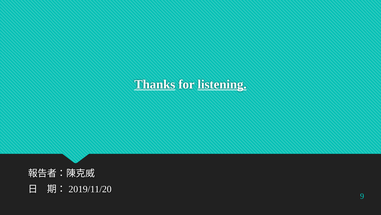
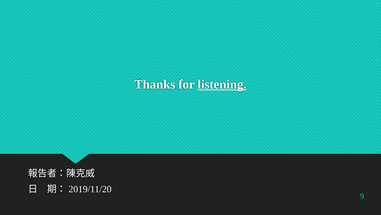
Thanks underline: present -> none
